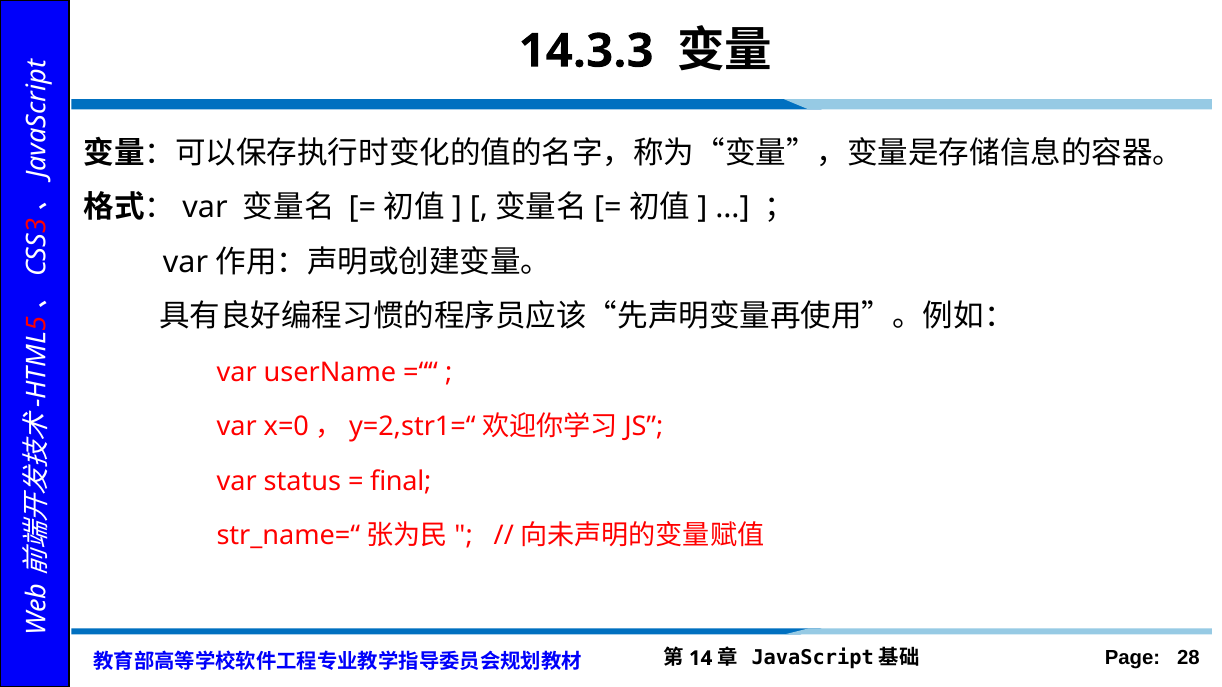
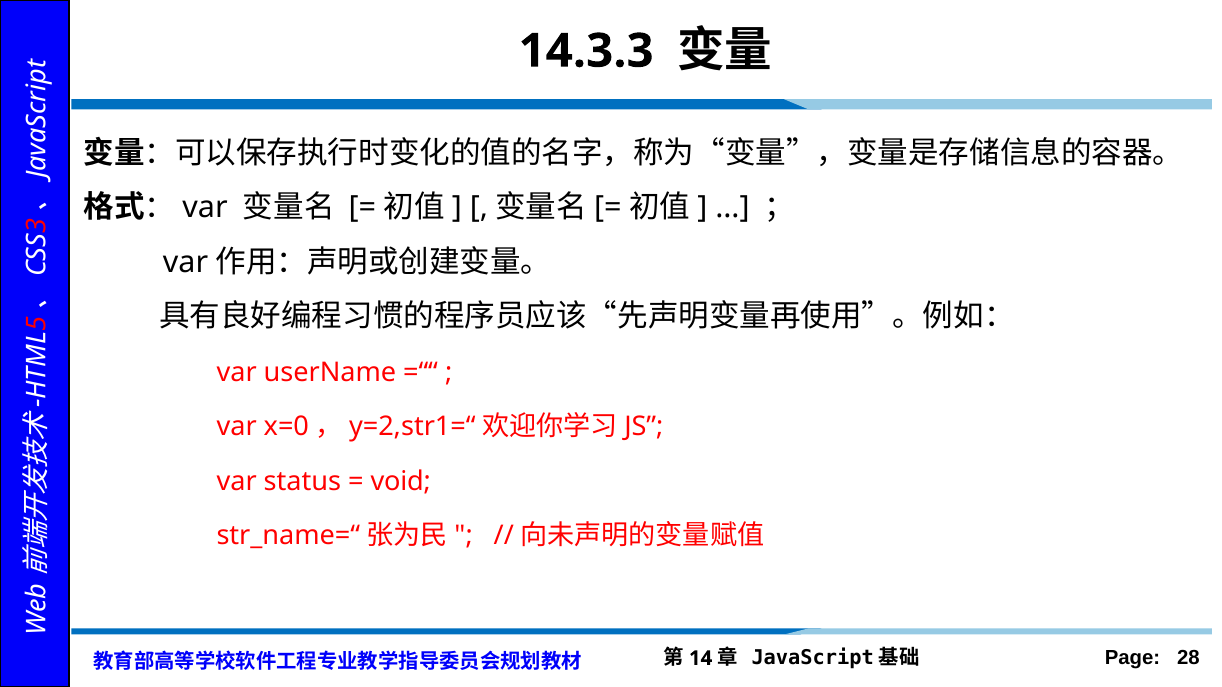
final: final -> void
